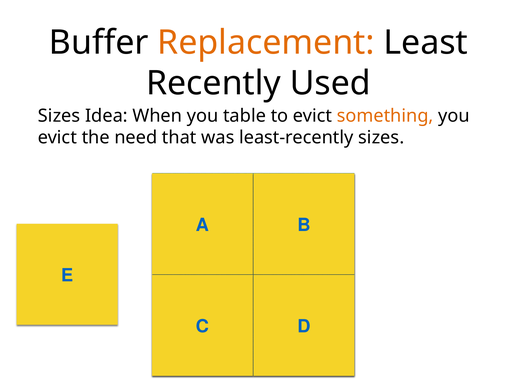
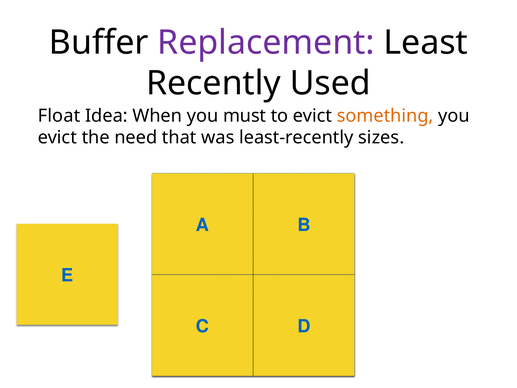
Replacement colour: orange -> purple
Sizes at (59, 116): Sizes -> Float
table: table -> must
